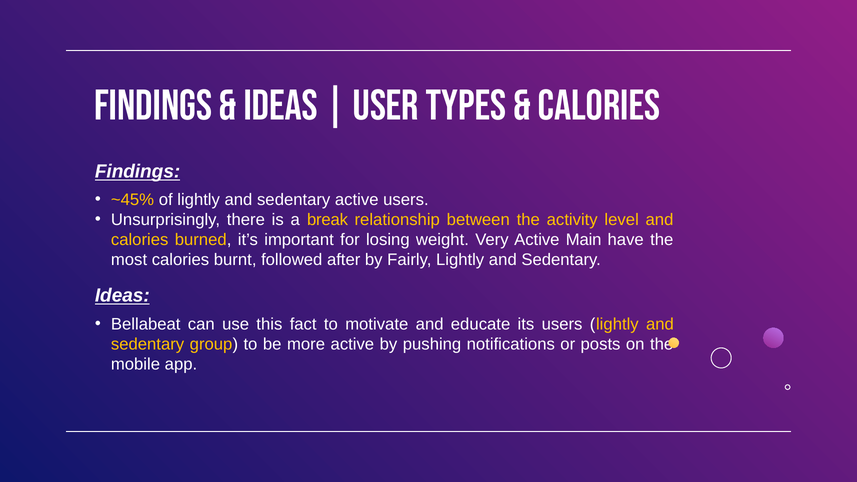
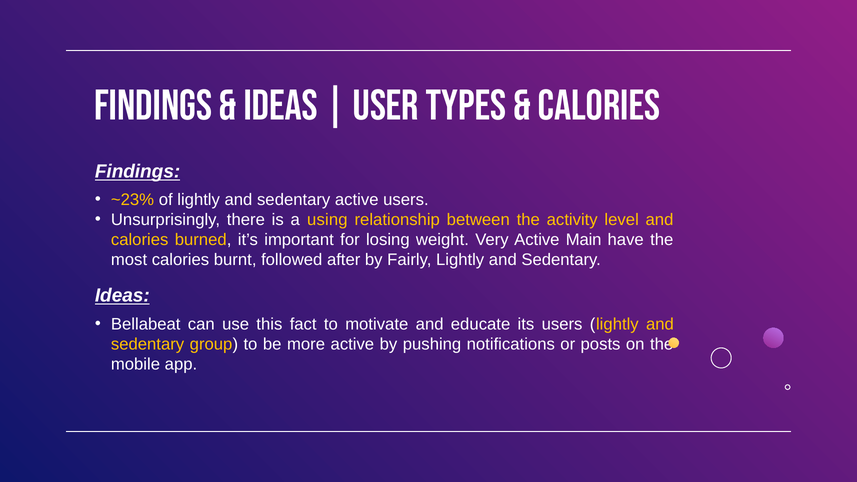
~45%: ~45% -> ~23%
break: break -> using
